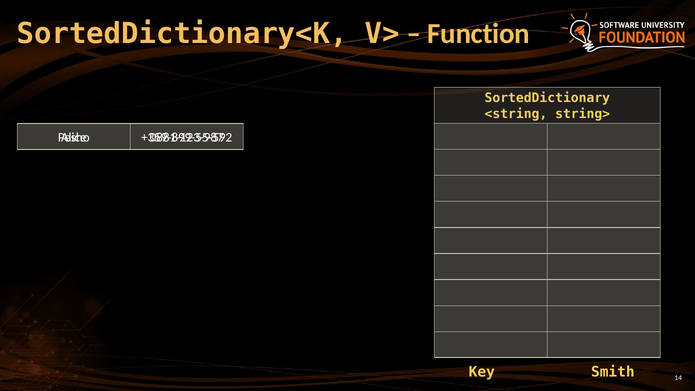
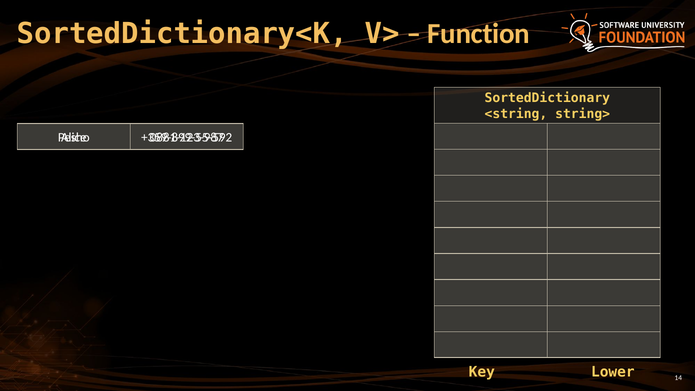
Smith: Smith -> Lower
